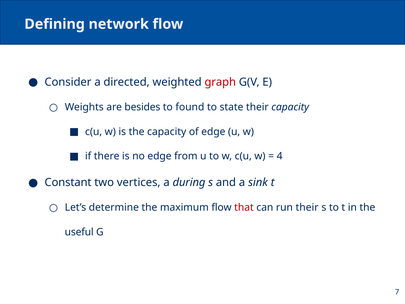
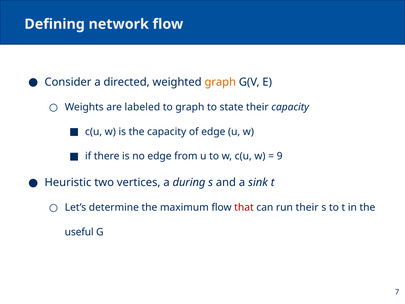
graph at (220, 82) colour: red -> orange
besides: besides -> labeled
to found: found -> graph
4: 4 -> 9
Constant: Constant -> Heuristic
